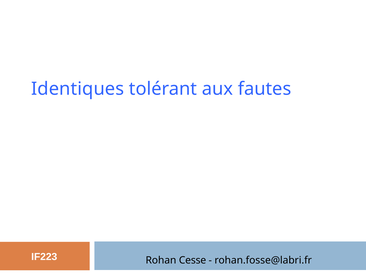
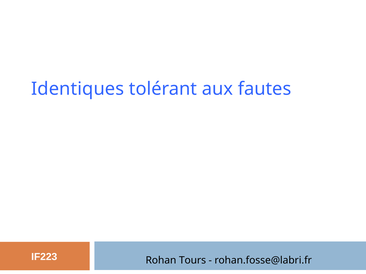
Cesse: Cesse -> Tours
